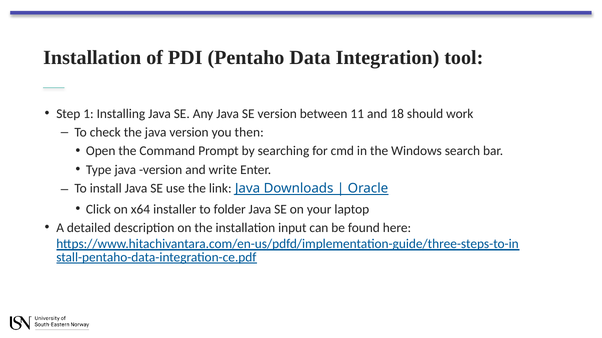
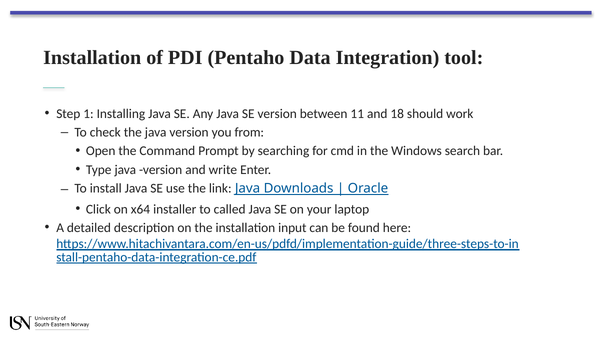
then: then -> from
folder: folder -> called
